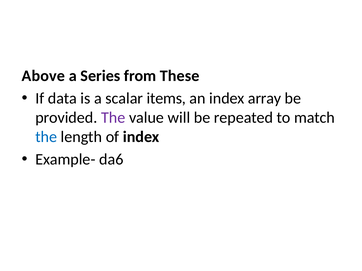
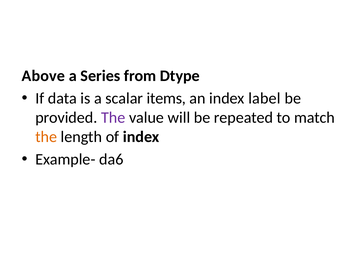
These: These -> Dtype
array: array -> label
the at (46, 137) colour: blue -> orange
